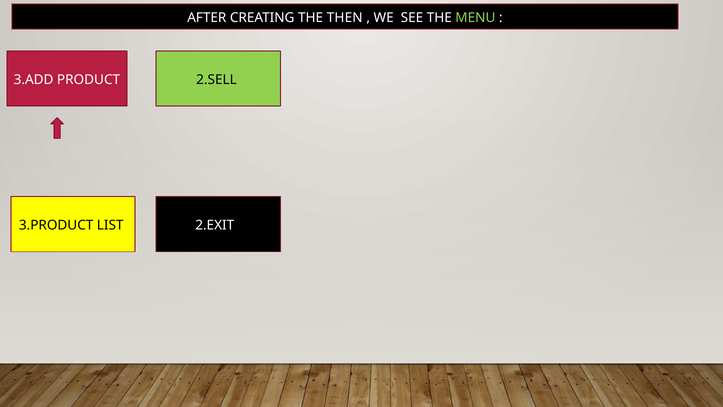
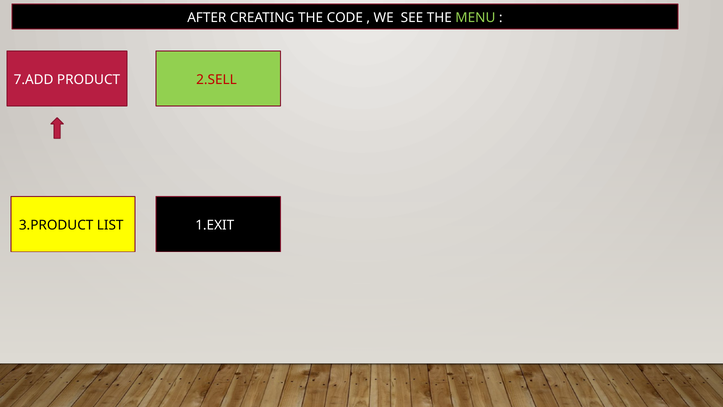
THEN: THEN -> CODE
3.ADD: 3.ADD -> 7.ADD
2.SELL colour: black -> red
2.EXIT: 2.EXIT -> 1.EXIT
